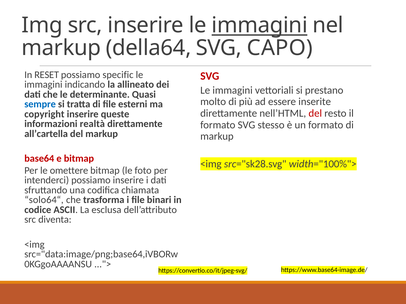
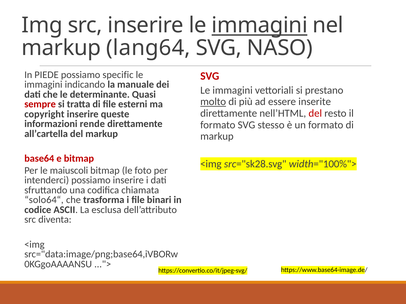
della64: della64 -> lang64
CAPO: CAPO -> NASO
RESET: RESET -> PIEDE
allineato: allineato -> manuale
molto underline: none -> present
sempre colour: blue -> red
realtà: realtà -> rende
omettere: omettere -> maiuscoli
